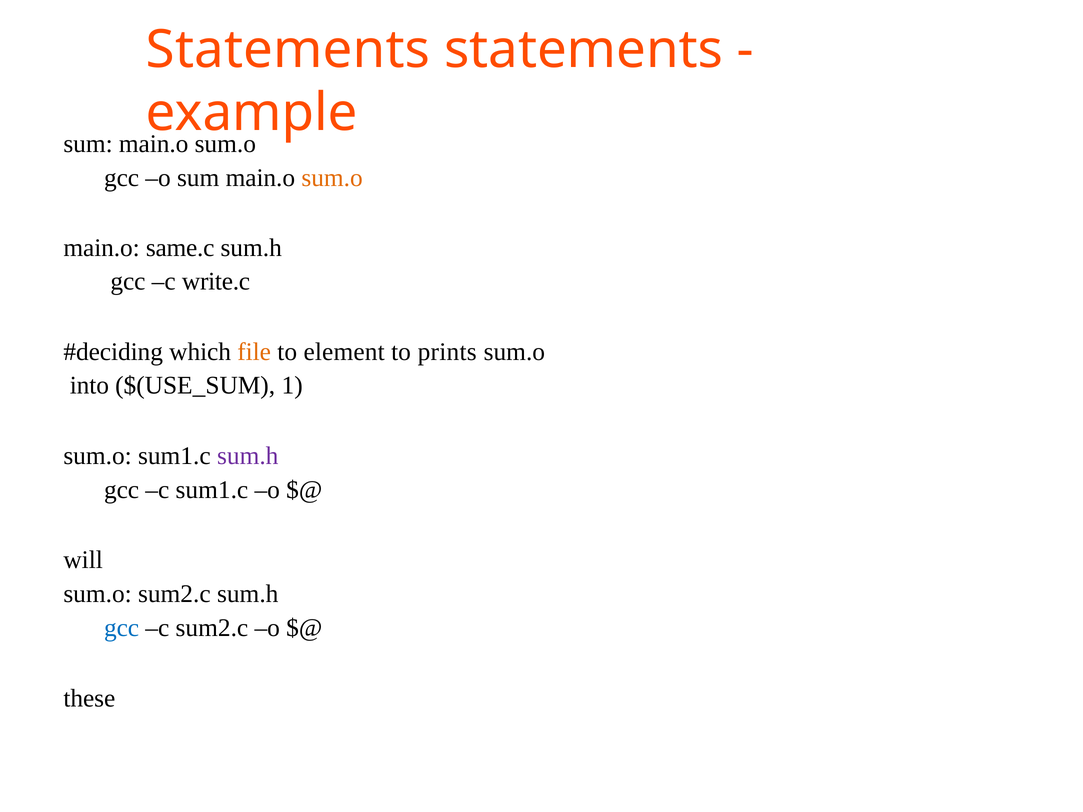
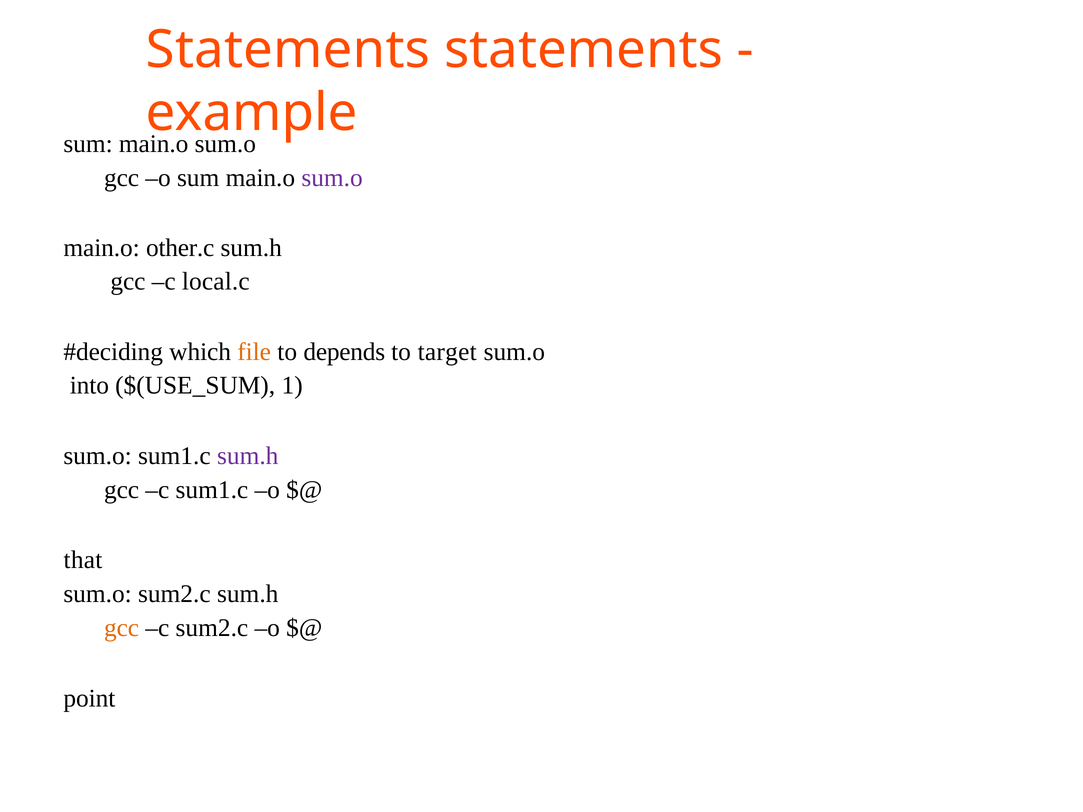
sum.o at (332, 178) colour: orange -> purple
same.c: same.c -> other.c
write.c: write.c -> local.c
element: element -> depends
prints: prints -> target
will: will -> that
gcc at (122, 628) colour: blue -> orange
these: these -> point
